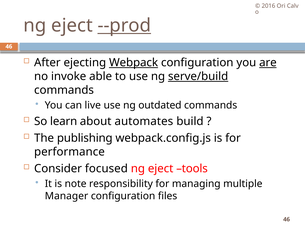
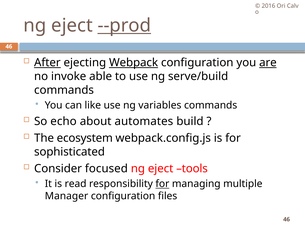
After underline: none -> present
serve/build underline: present -> none
live: live -> like
outdated: outdated -> variables
learn: learn -> echo
publishing: publishing -> ecosystem
performance: performance -> sophisticated
note: note -> read
for at (162, 184) underline: none -> present
